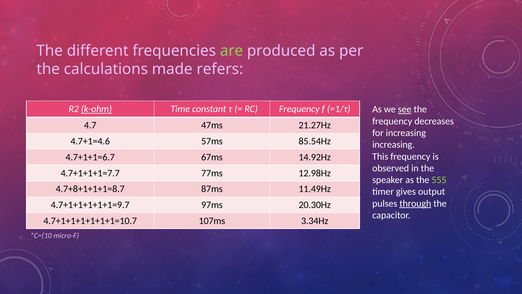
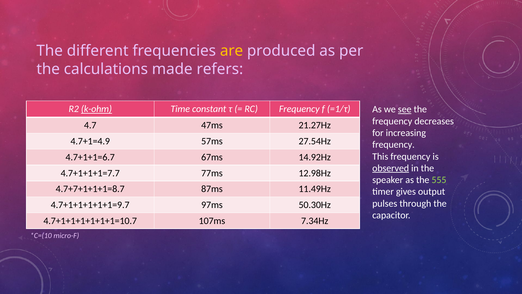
are colour: light green -> yellow
4.7+1=4.6: 4.7+1=4.6 -> 4.7+1=4.9
85.54Hz: 85.54Hz -> 27.54Hz
increasing at (393, 145): increasing -> frequency
observed underline: none -> present
4.7+8+1+1+1=8.7: 4.7+8+1+1+1=8.7 -> 4.7+7+1+1+1=8.7
through underline: present -> none
20.30Hz: 20.30Hz -> 50.30Hz
3.34Hz: 3.34Hz -> 7.34Hz
